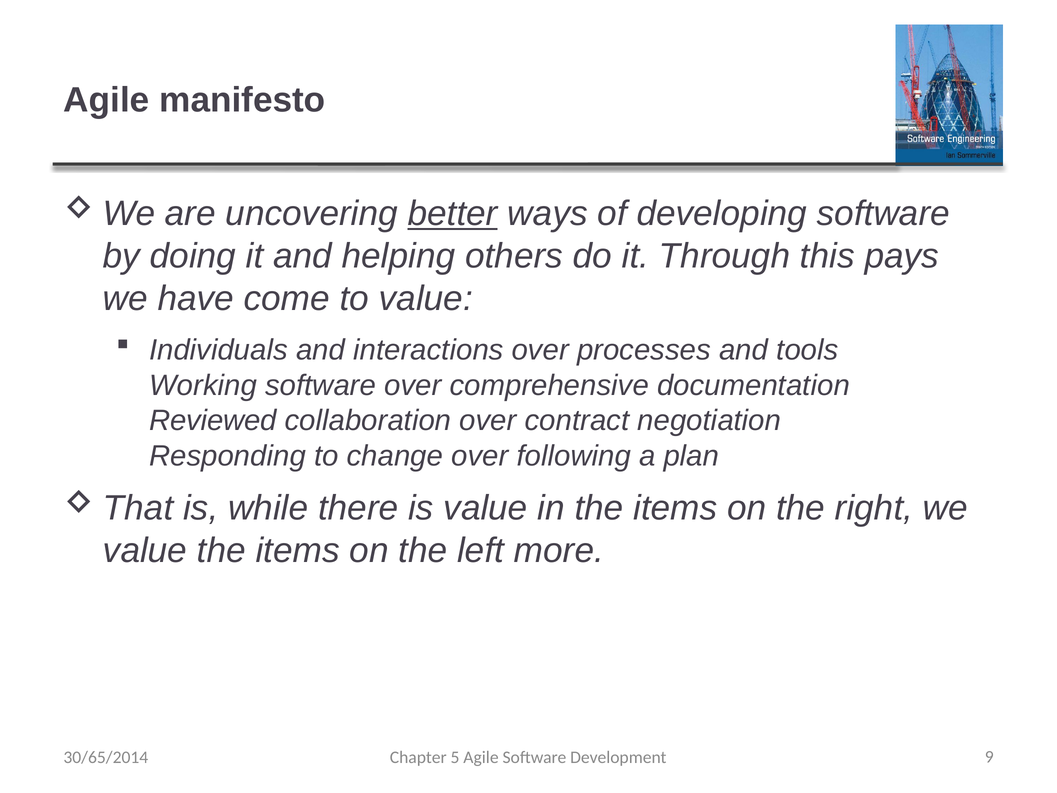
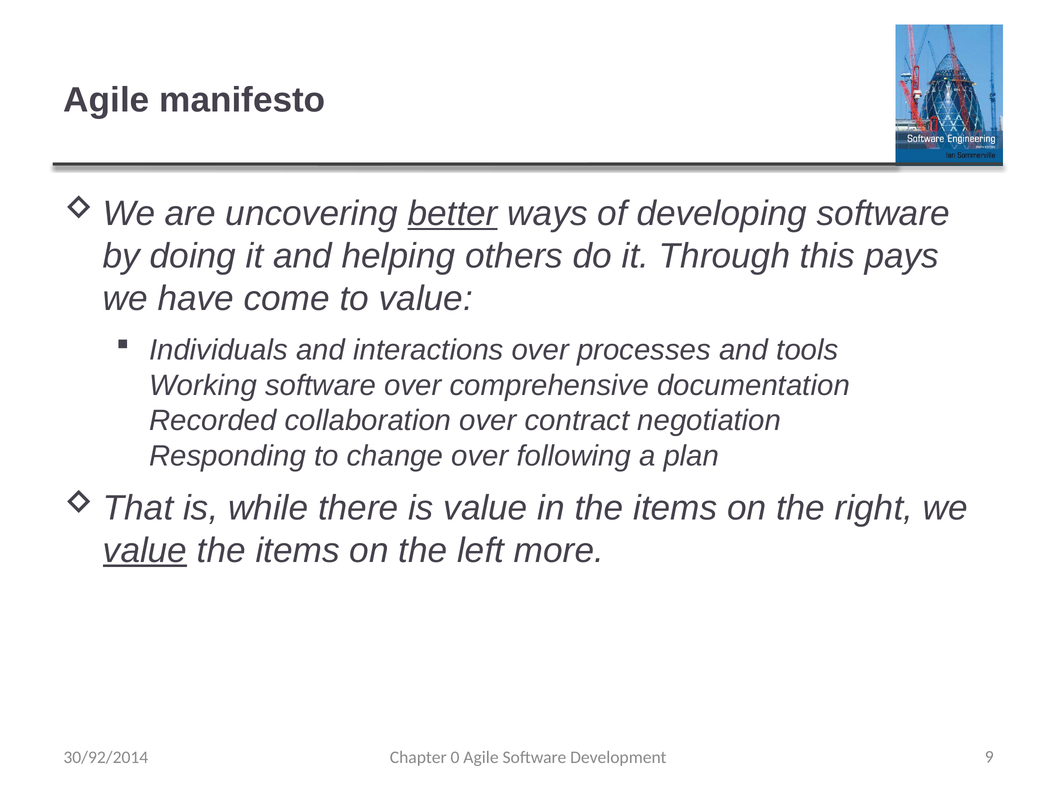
Reviewed: Reviewed -> Recorded
value at (145, 550) underline: none -> present
30/65/2014: 30/65/2014 -> 30/92/2014
5: 5 -> 0
